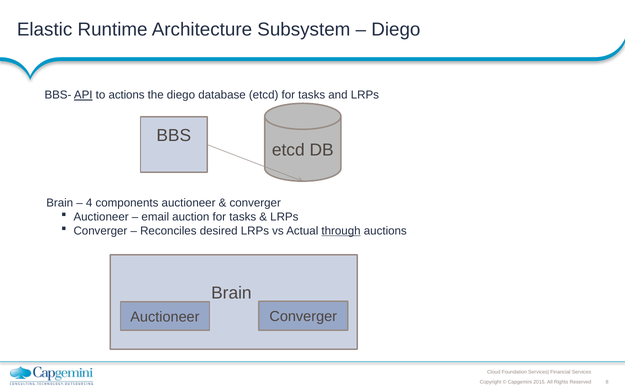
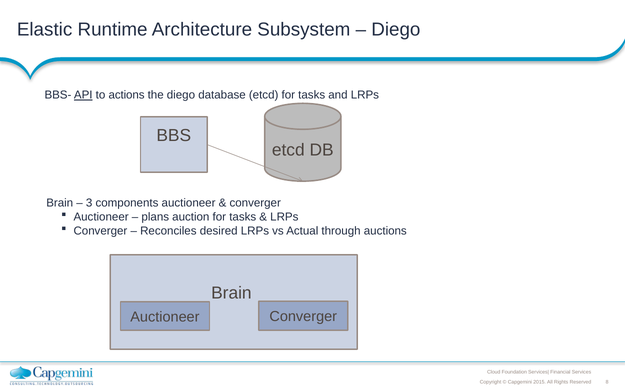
4: 4 -> 3
email: email -> plans
through underline: present -> none
